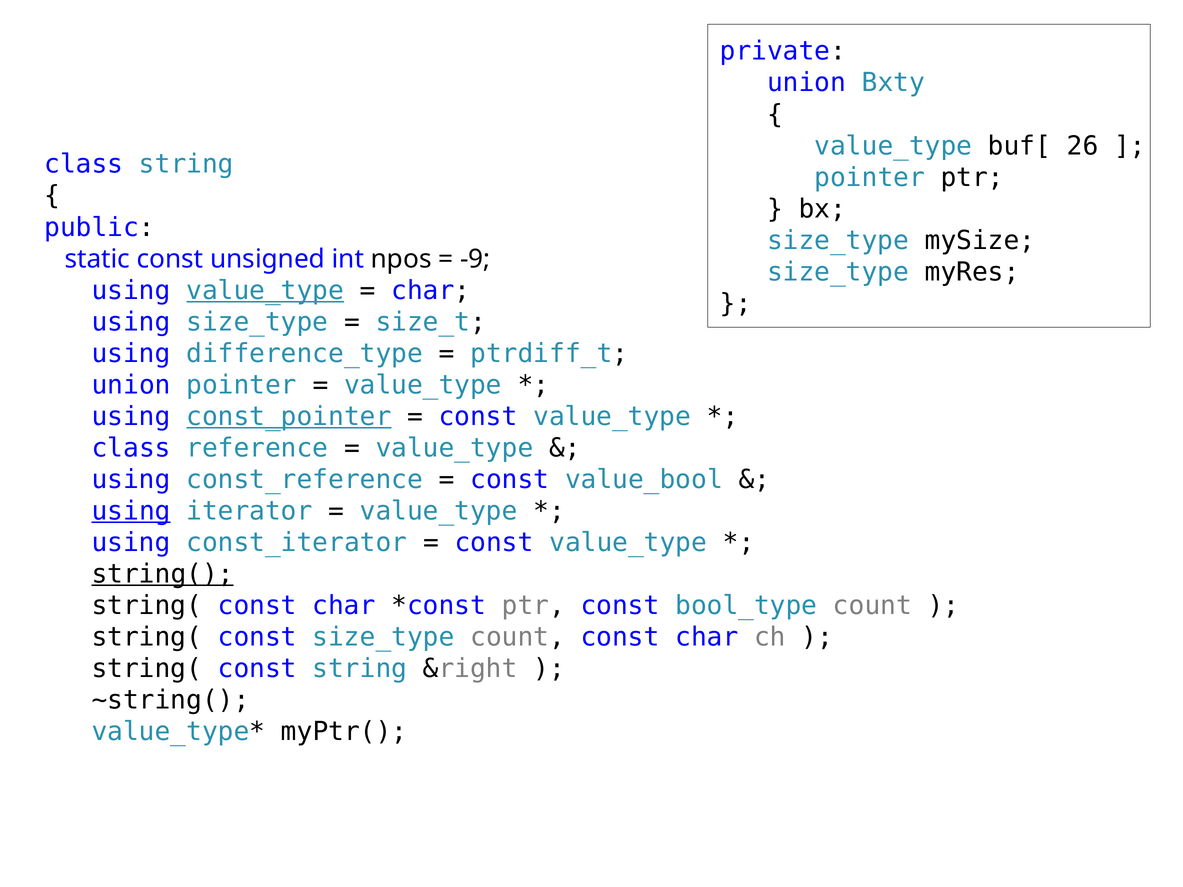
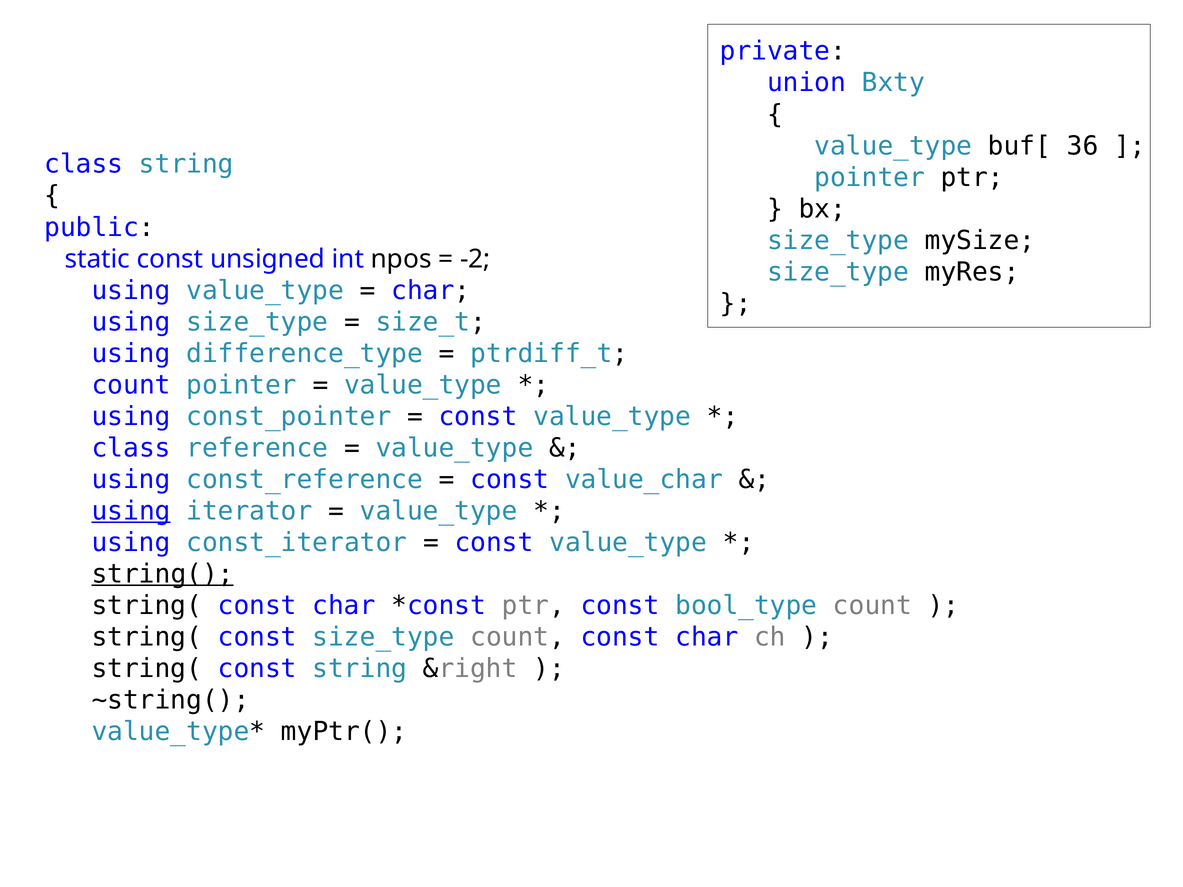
26: 26 -> 36
-9: -9 -> -2
value_type at (265, 290) underline: present -> none
union at (131, 385): union -> count
const_pointer underline: present -> none
value_bool: value_bool -> value_char
